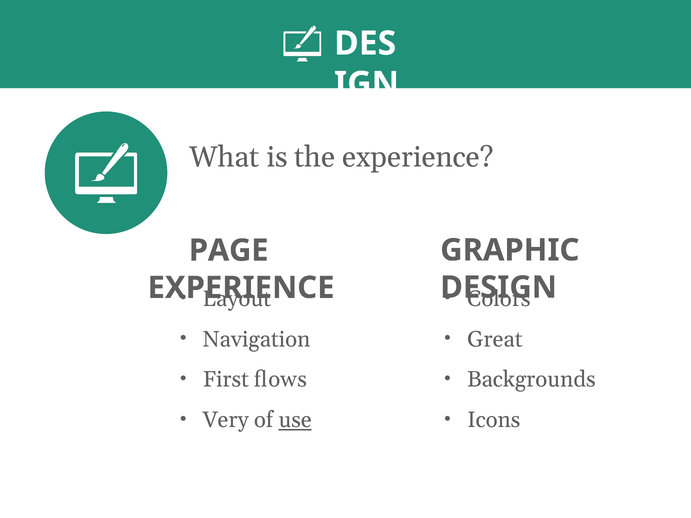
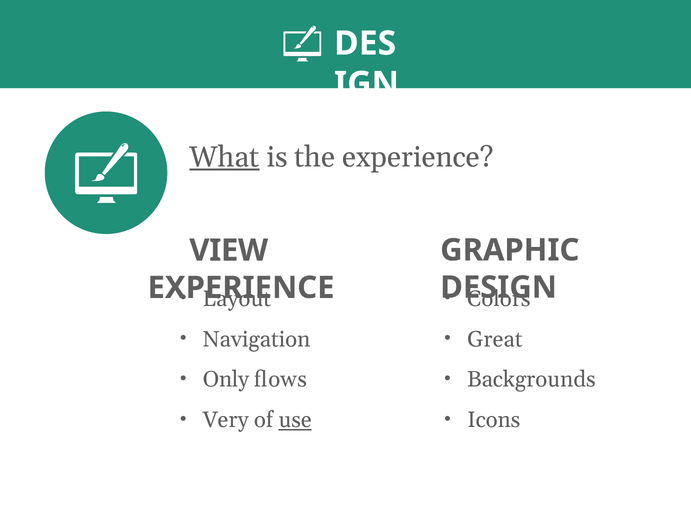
What underline: none -> present
PAGE: PAGE -> VIEW
First: First -> Only
